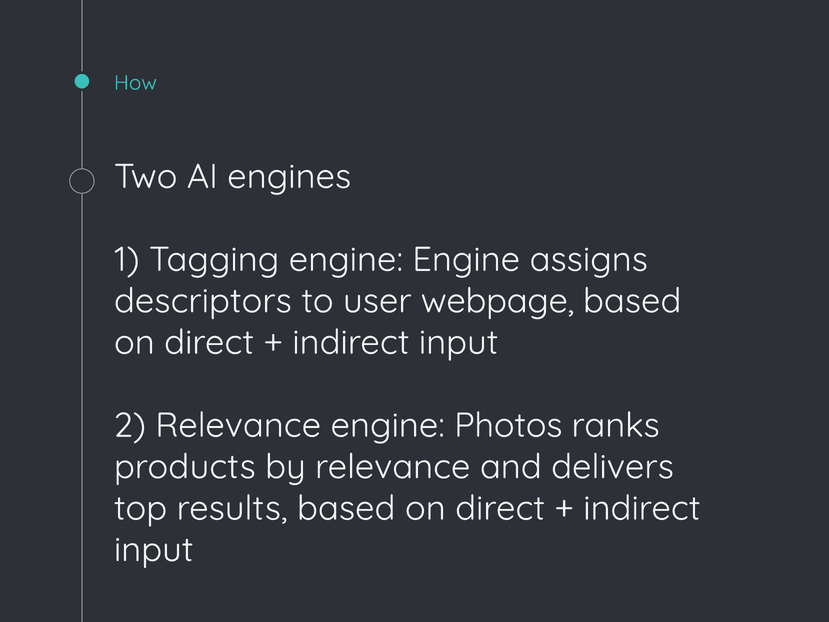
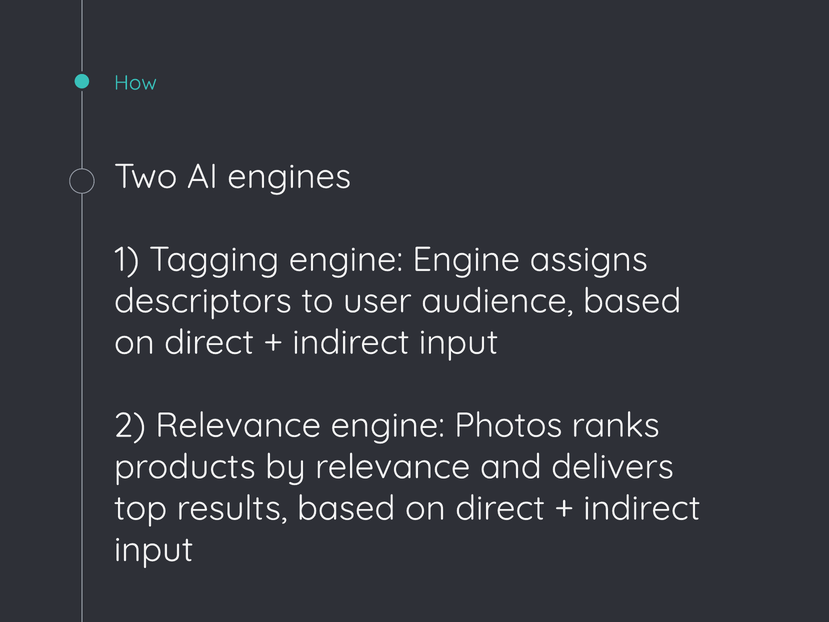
webpage: webpage -> audience
